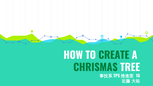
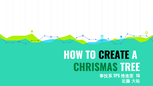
CREATE colour: green -> black
